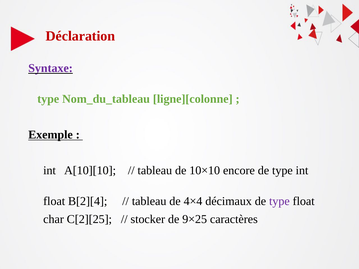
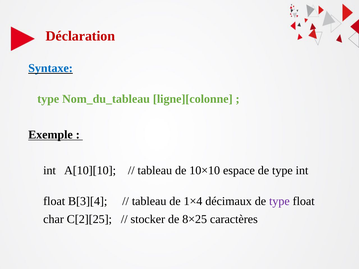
Syntaxe colour: purple -> blue
encore: encore -> espace
B[2][4: B[2][4 -> B[3][4
4×4: 4×4 -> 1×4
9×25: 9×25 -> 8×25
